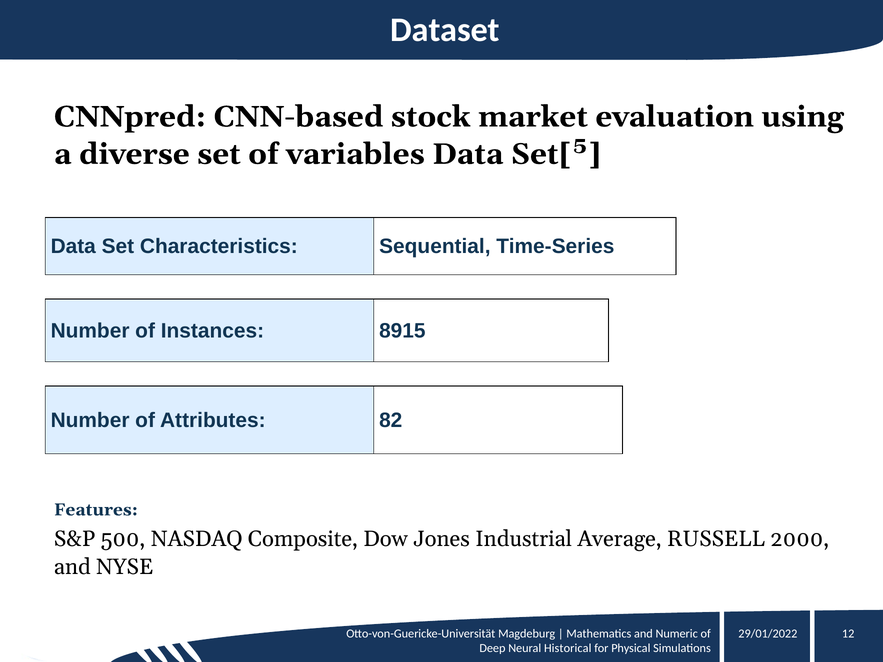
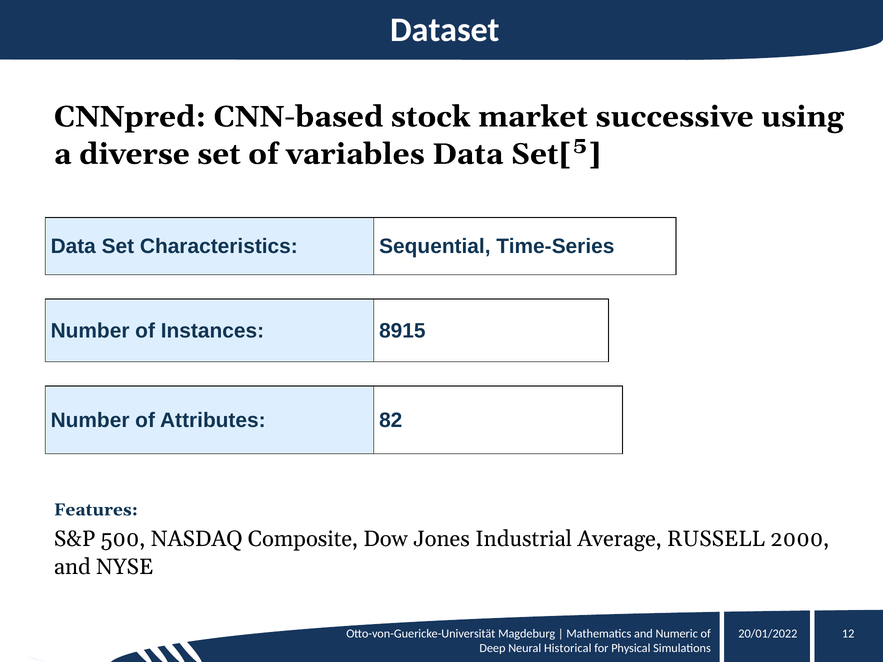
evaluation: evaluation -> successive
29/01/2022: 29/01/2022 -> 20/01/2022
